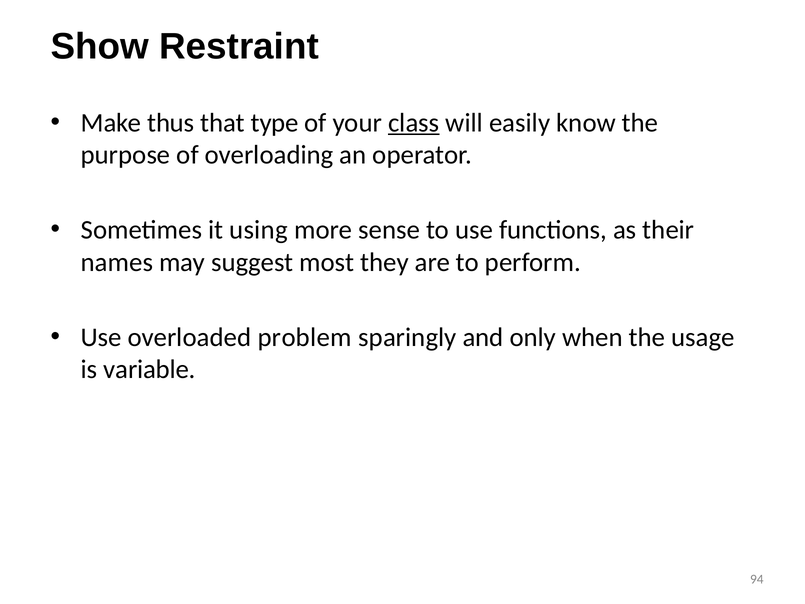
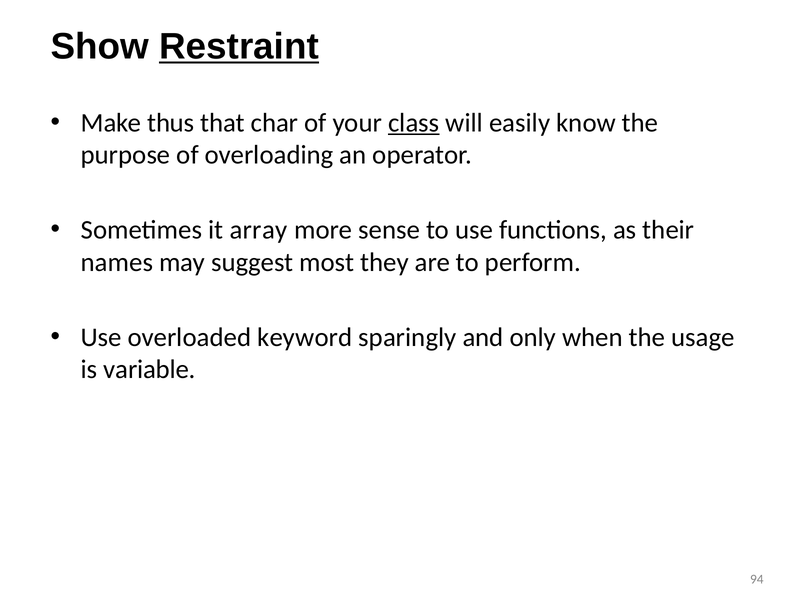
Restraint underline: none -> present
type: type -> char
using: using -> array
problem: problem -> keyword
